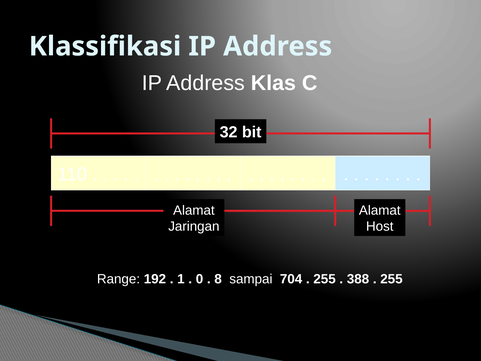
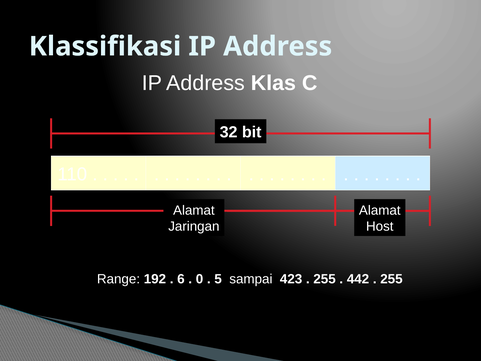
1: 1 -> 6
8: 8 -> 5
704: 704 -> 423
388: 388 -> 442
